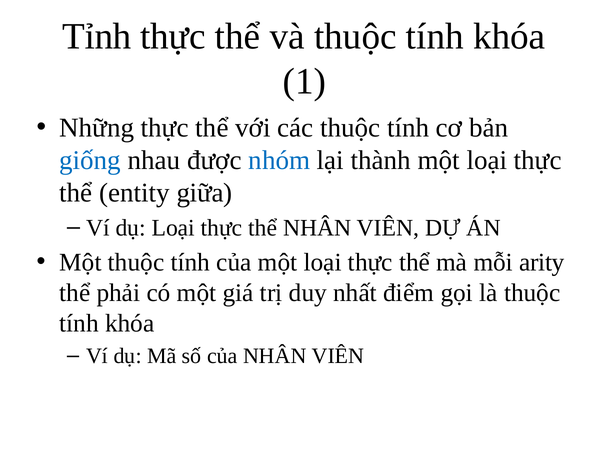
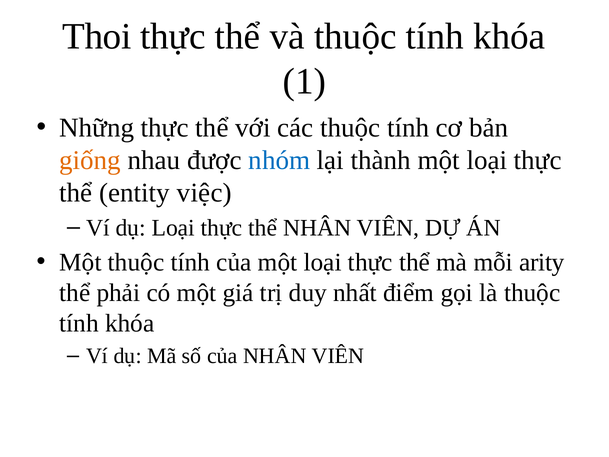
Tỉnh: Tỉnh -> Thoi
giống colour: blue -> orange
giữa: giữa -> việc
